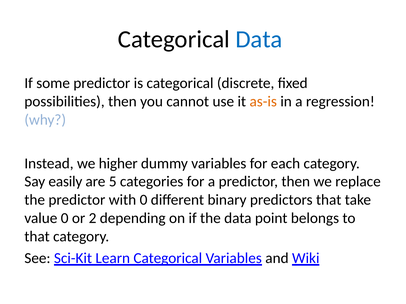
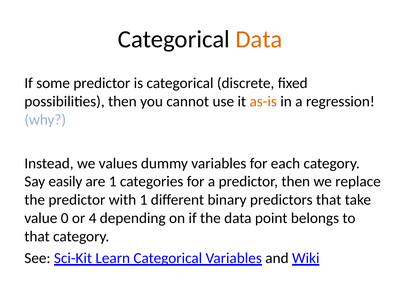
Data at (259, 39) colour: blue -> orange
higher: higher -> values
are 5: 5 -> 1
with 0: 0 -> 1
2: 2 -> 4
